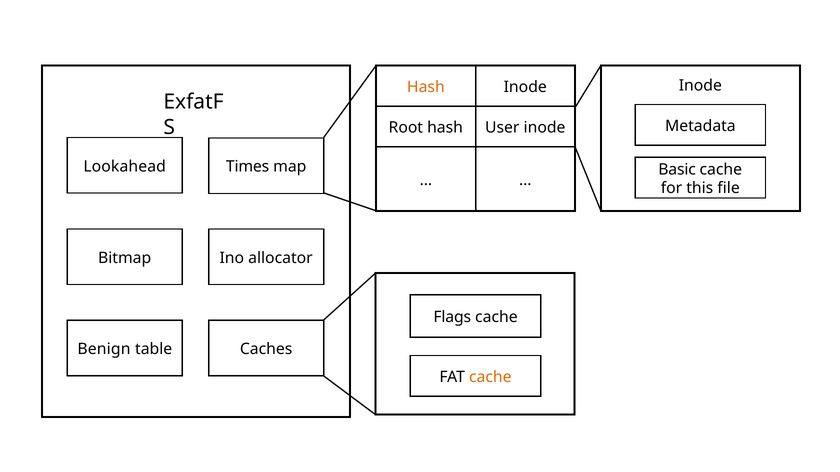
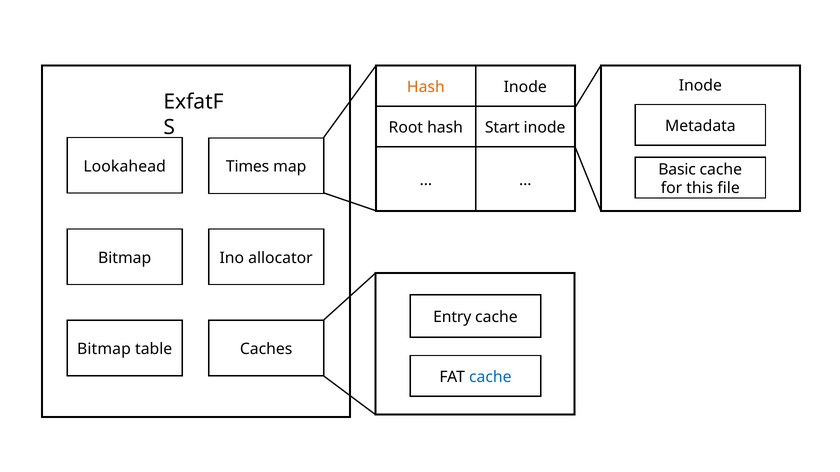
User: User -> Start
Flags: Flags -> Entry
Benign at (104, 350): Benign -> Bitmap
cache at (490, 377) colour: orange -> blue
